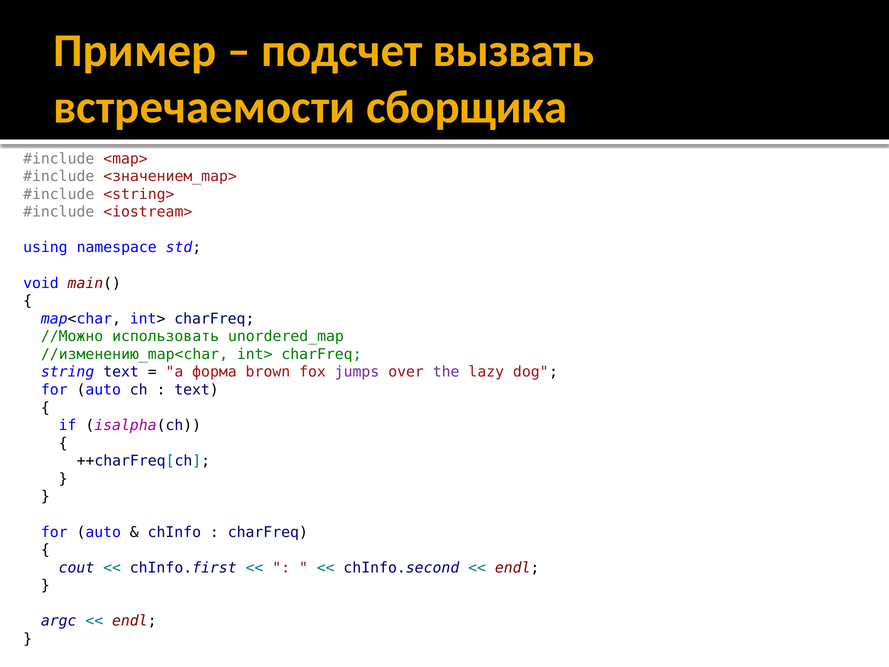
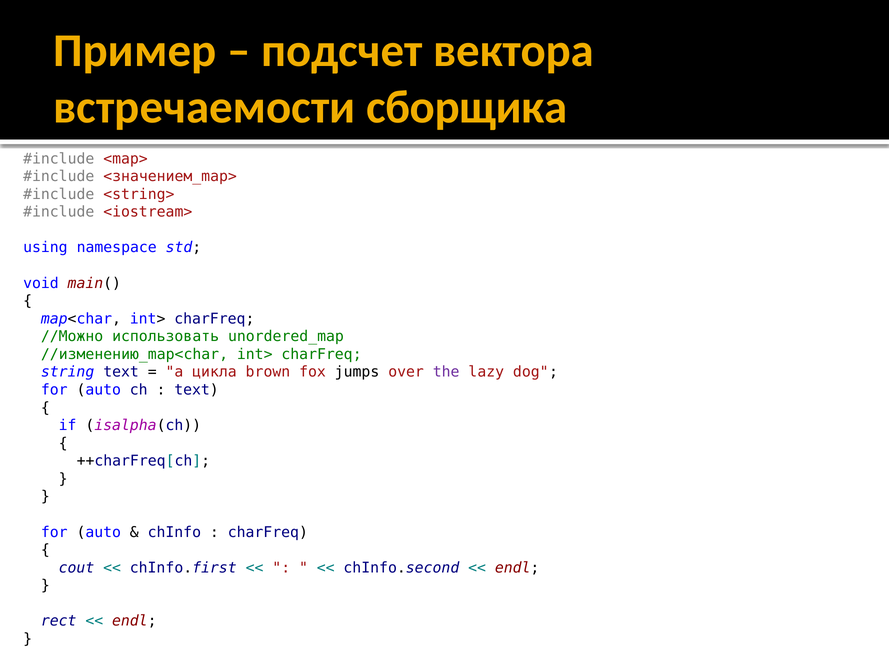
вызвать: вызвать -> вектора
форма: форма -> цикла
jumps colour: purple -> black
argc: argc -> rect
